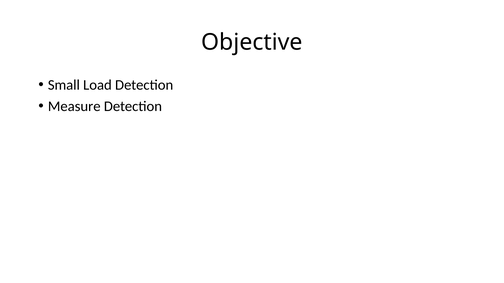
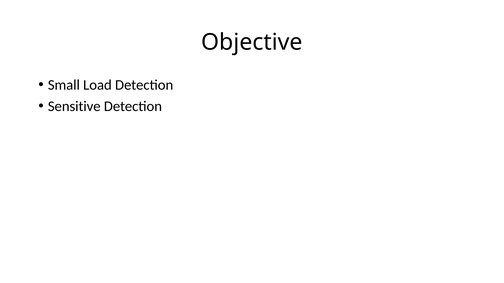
Measure: Measure -> Sensitive
